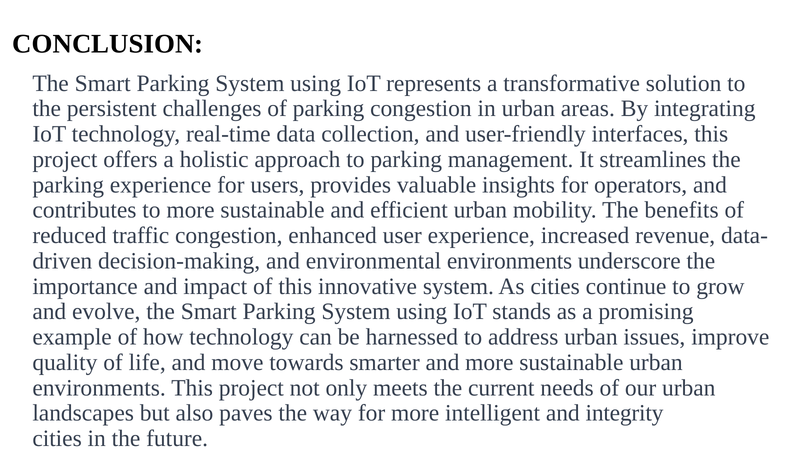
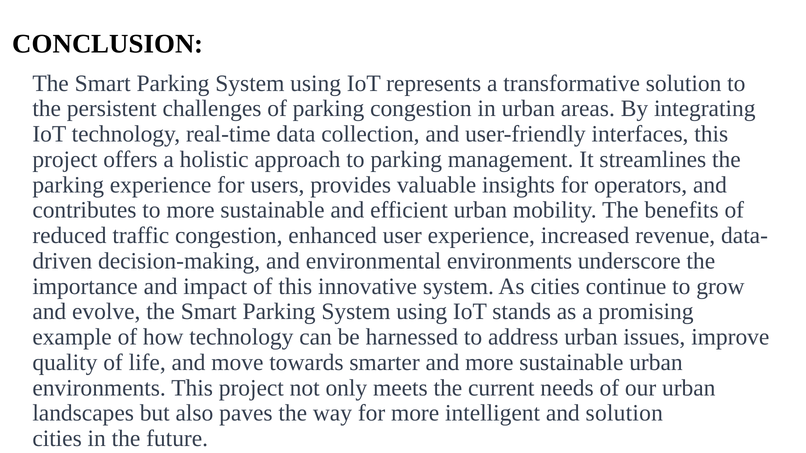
and integrity: integrity -> solution
